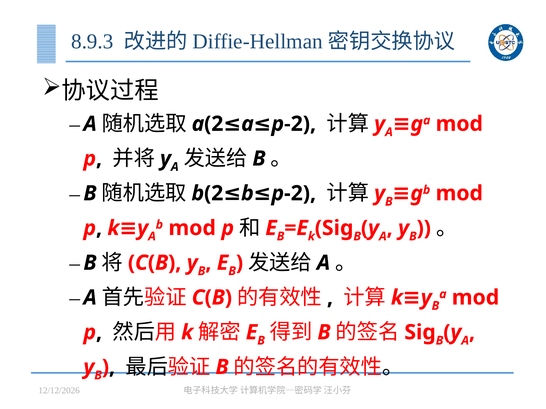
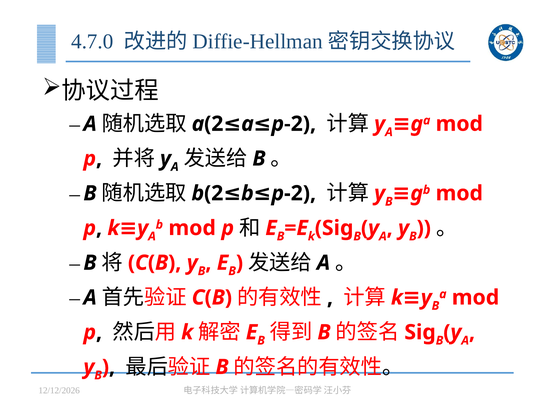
8.9.3: 8.9.3 -> 4.7.0
